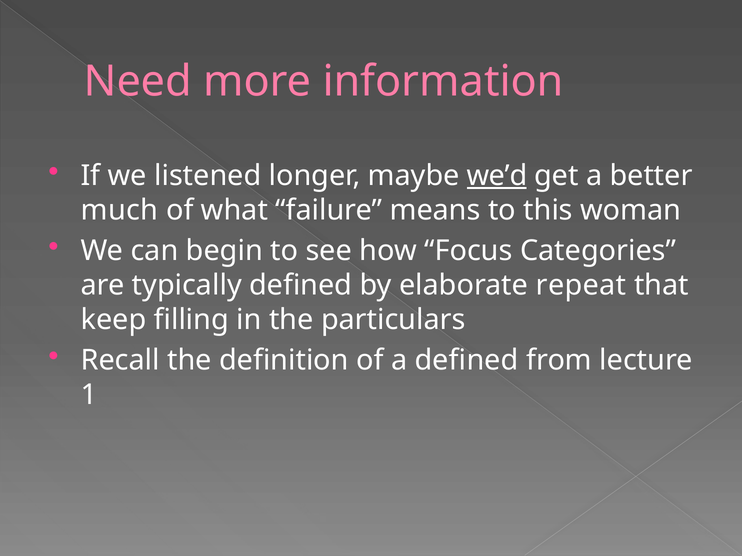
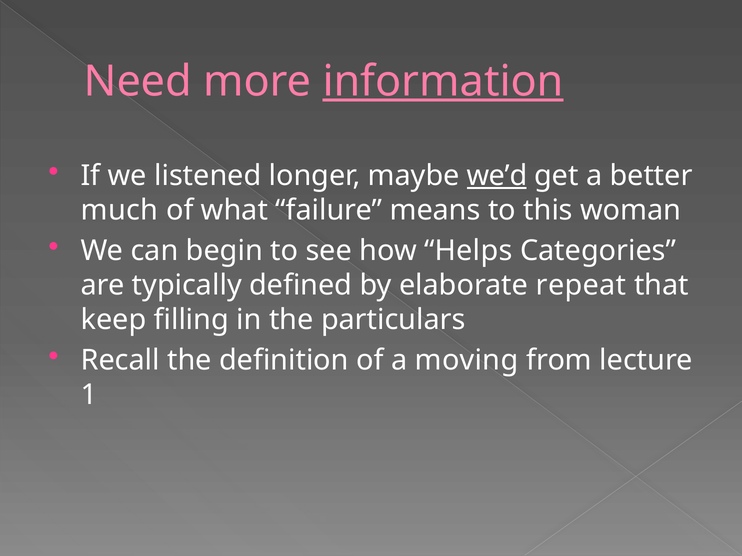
information underline: none -> present
Focus: Focus -> Helps
a defined: defined -> moving
